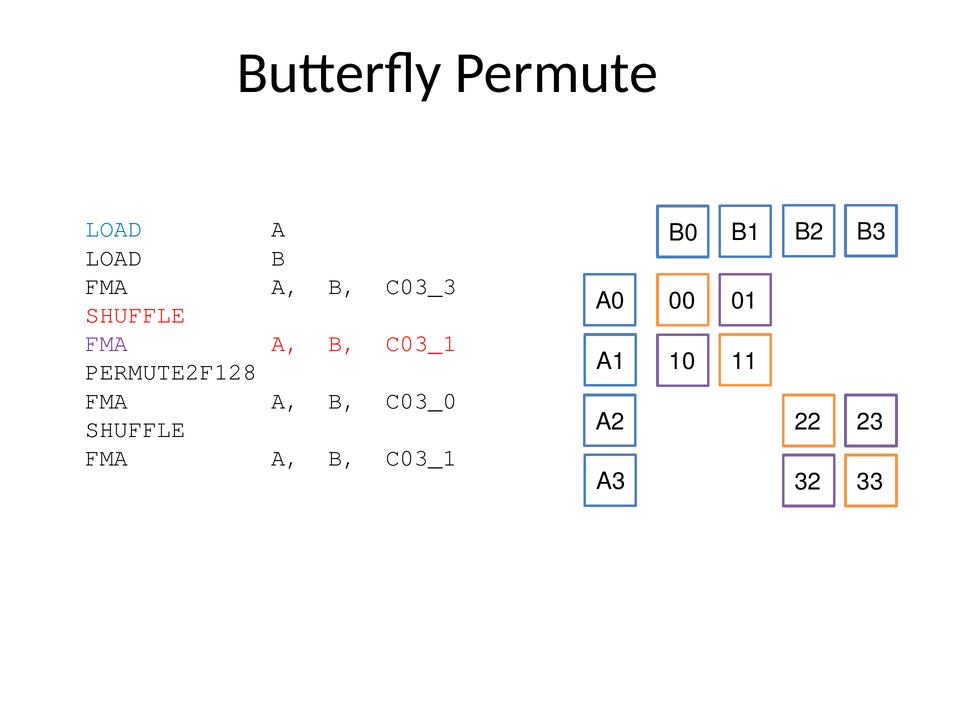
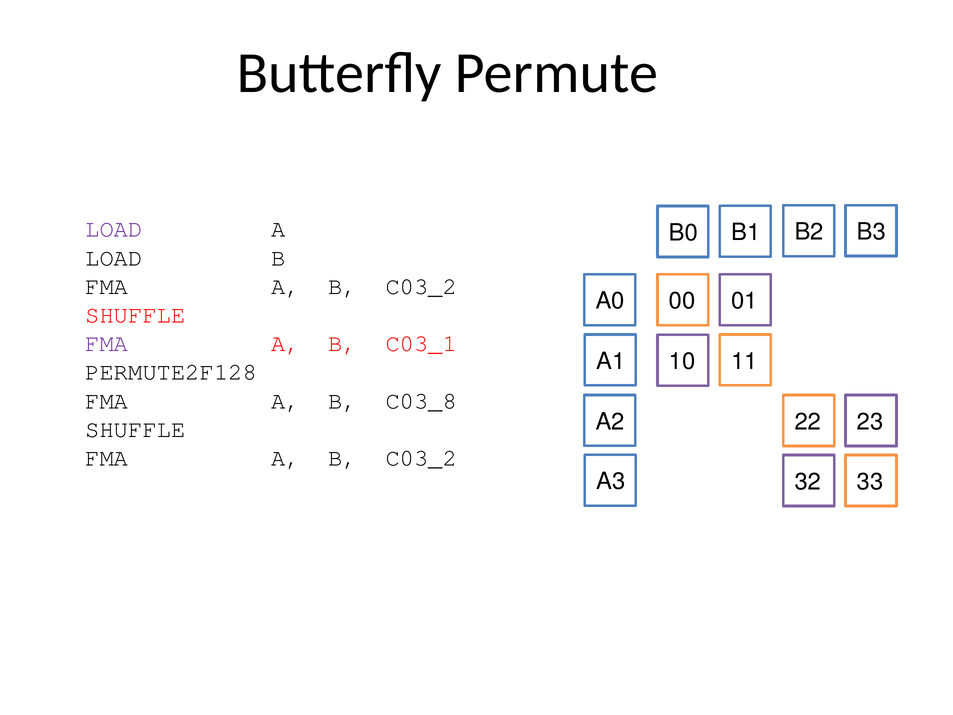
LOAD at (114, 229) colour: blue -> purple
C03_3 at (421, 286): C03_3 -> C03_2
C03_0: C03_0 -> C03_8
C03_1 at (421, 458): C03_1 -> C03_2
